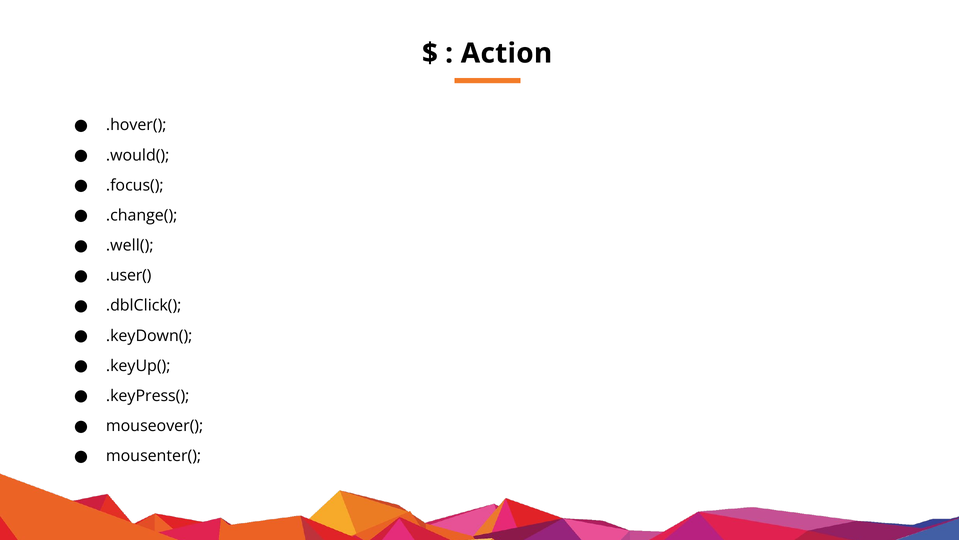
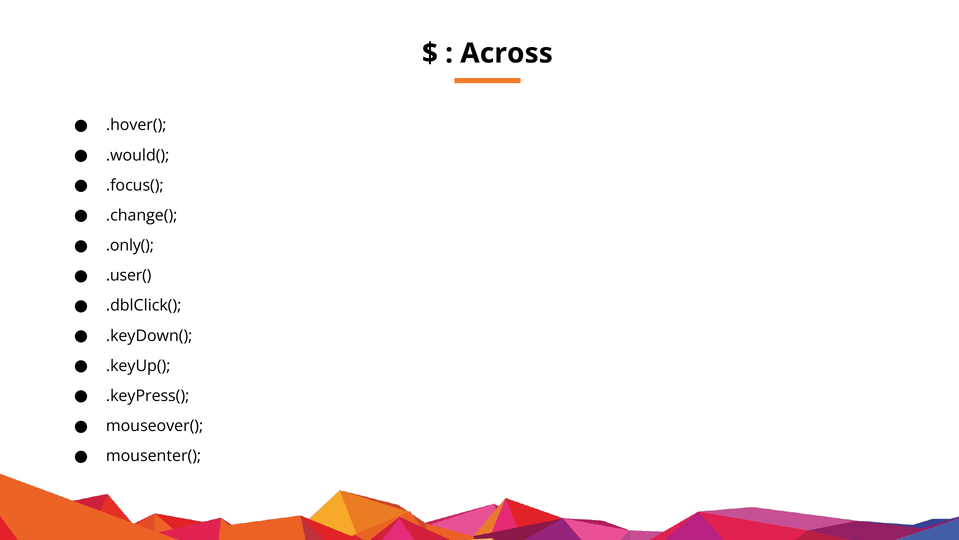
Action: Action -> Across
.well(: .well( -> .only(
